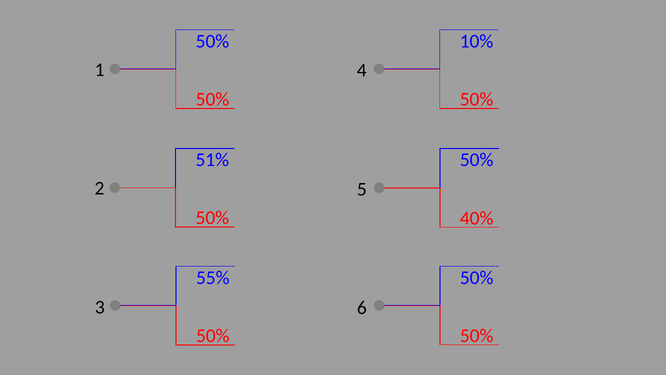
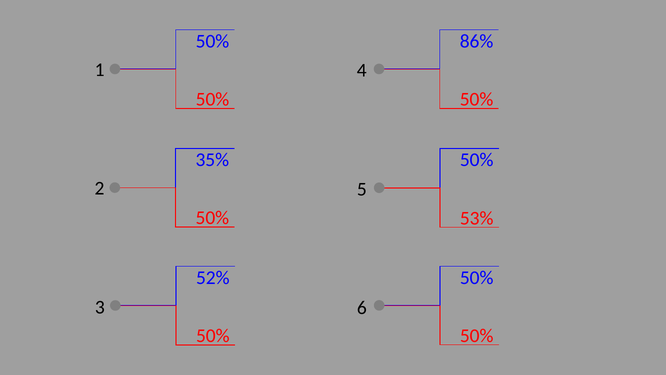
10%: 10% -> 86%
51%: 51% -> 35%
40%: 40% -> 53%
55%: 55% -> 52%
